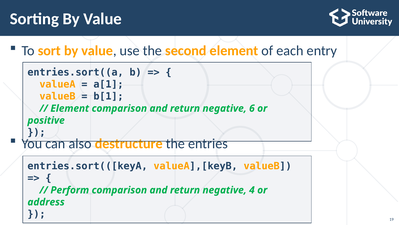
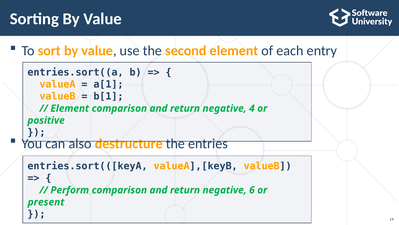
6: 6 -> 4
4: 4 -> 6
address: address -> present
